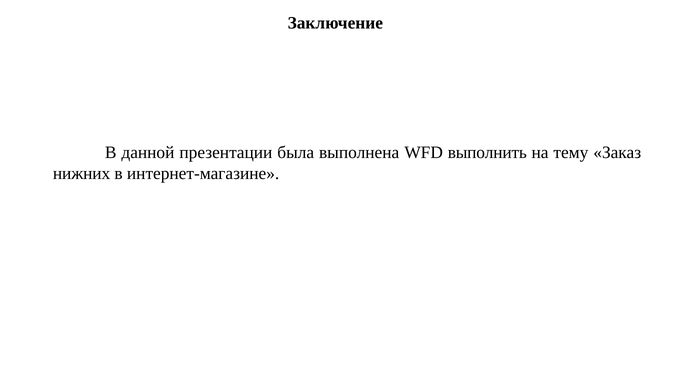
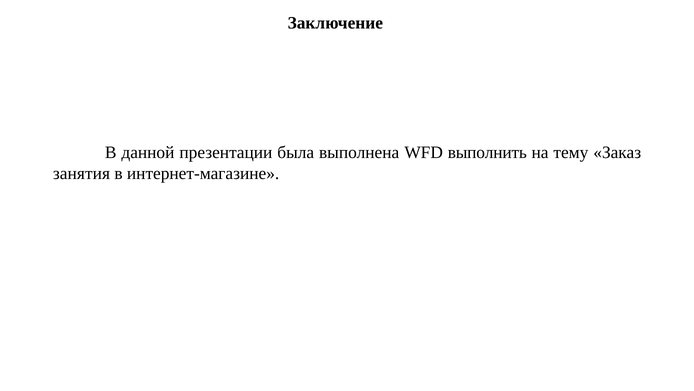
нижних: нижних -> занятия
